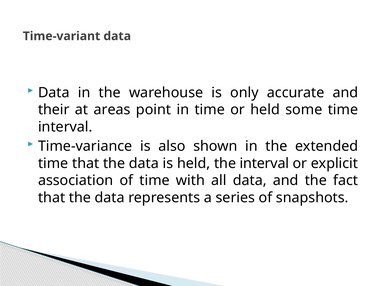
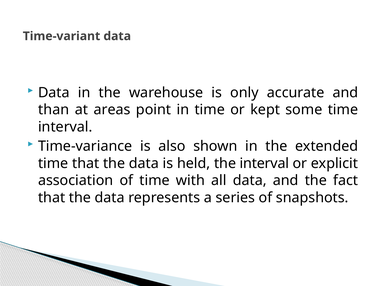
their: their -> than
or held: held -> kept
